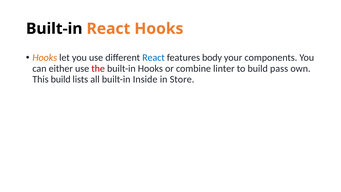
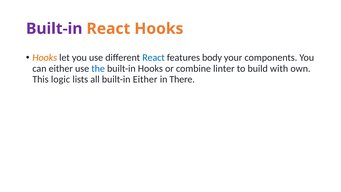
Built-in at (54, 29) colour: black -> purple
the colour: red -> blue
pass: pass -> with
This build: build -> logic
built-in Inside: Inside -> Either
Store: Store -> There
